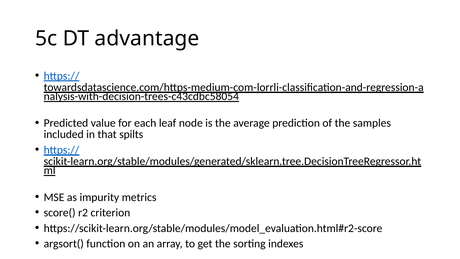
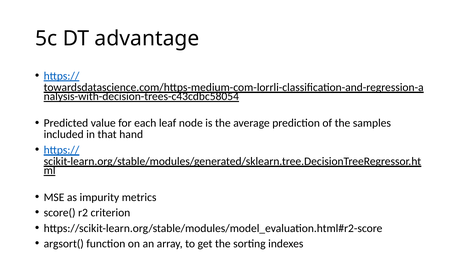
spilts: spilts -> hand
